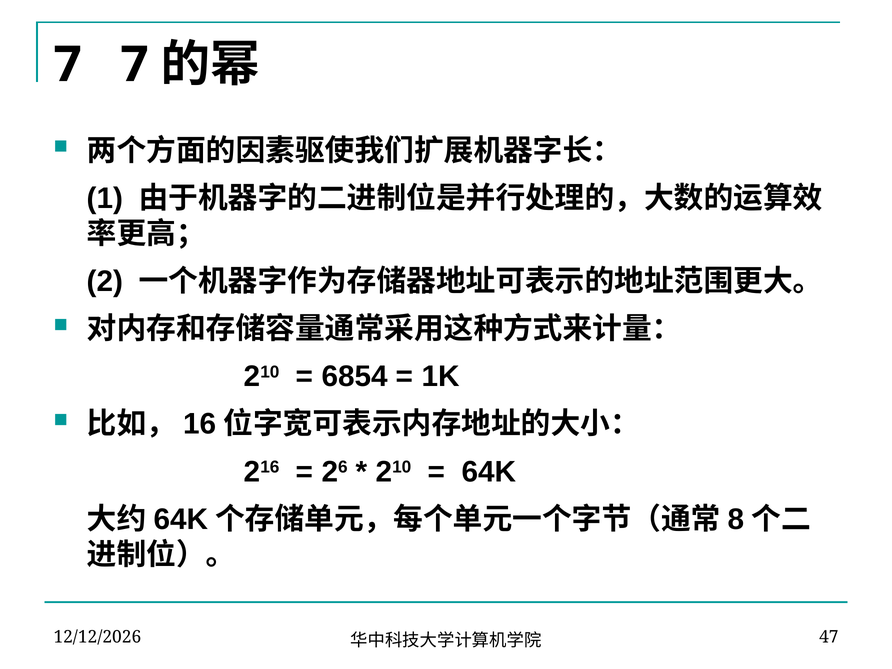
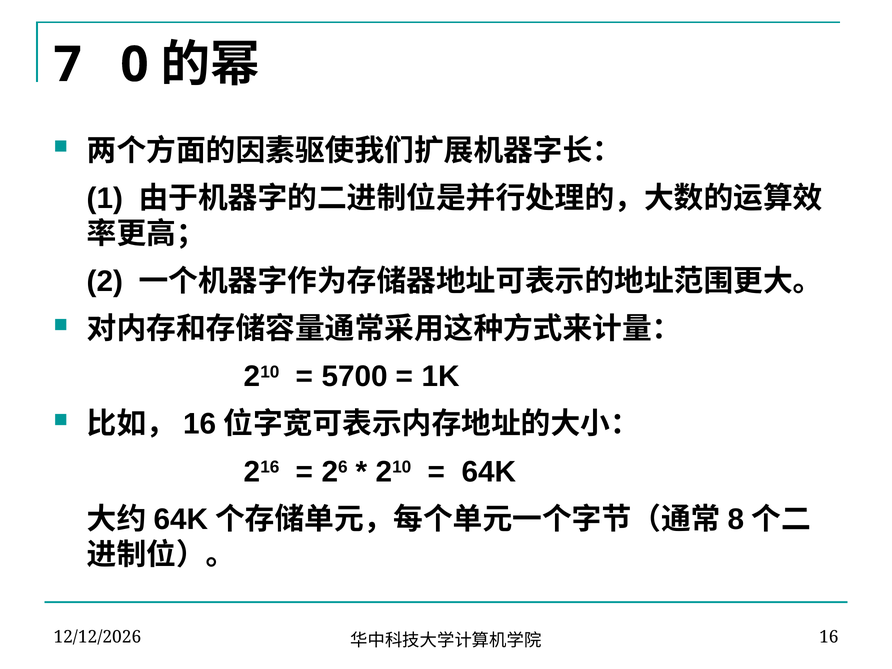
7 7: 7 -> 0
6854: 6854 -> 5700
47: 47 -> 16
